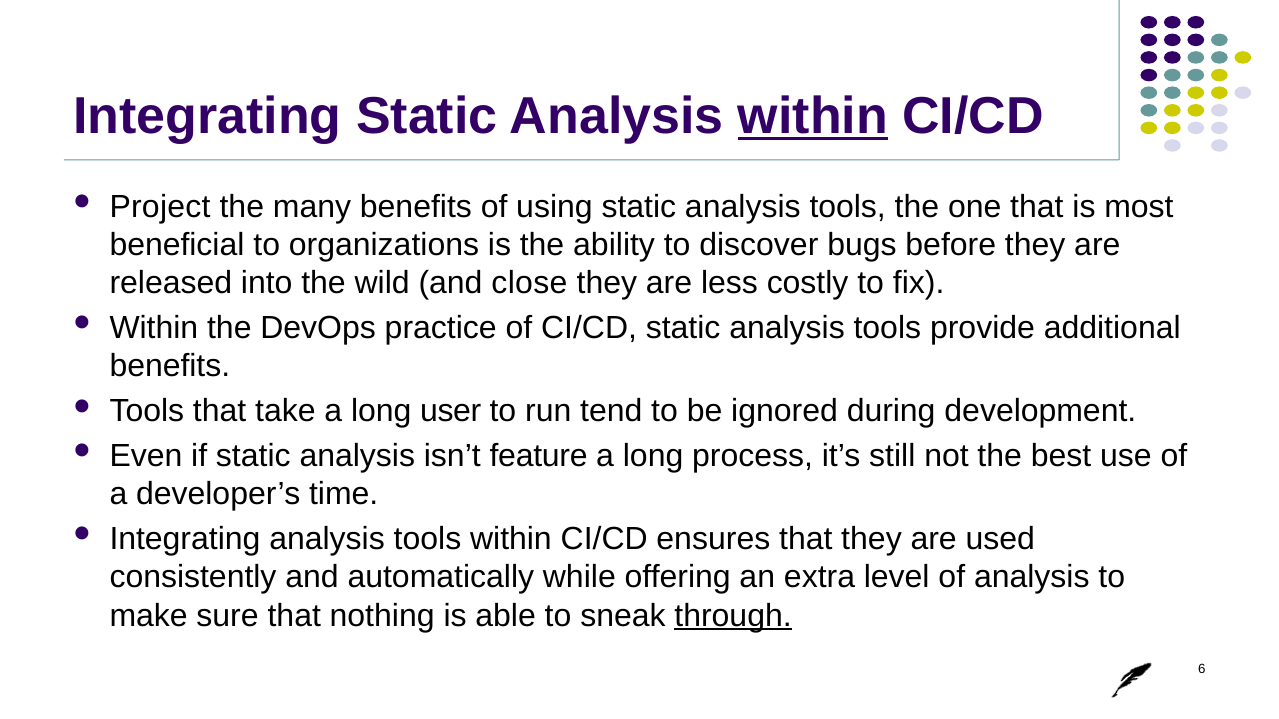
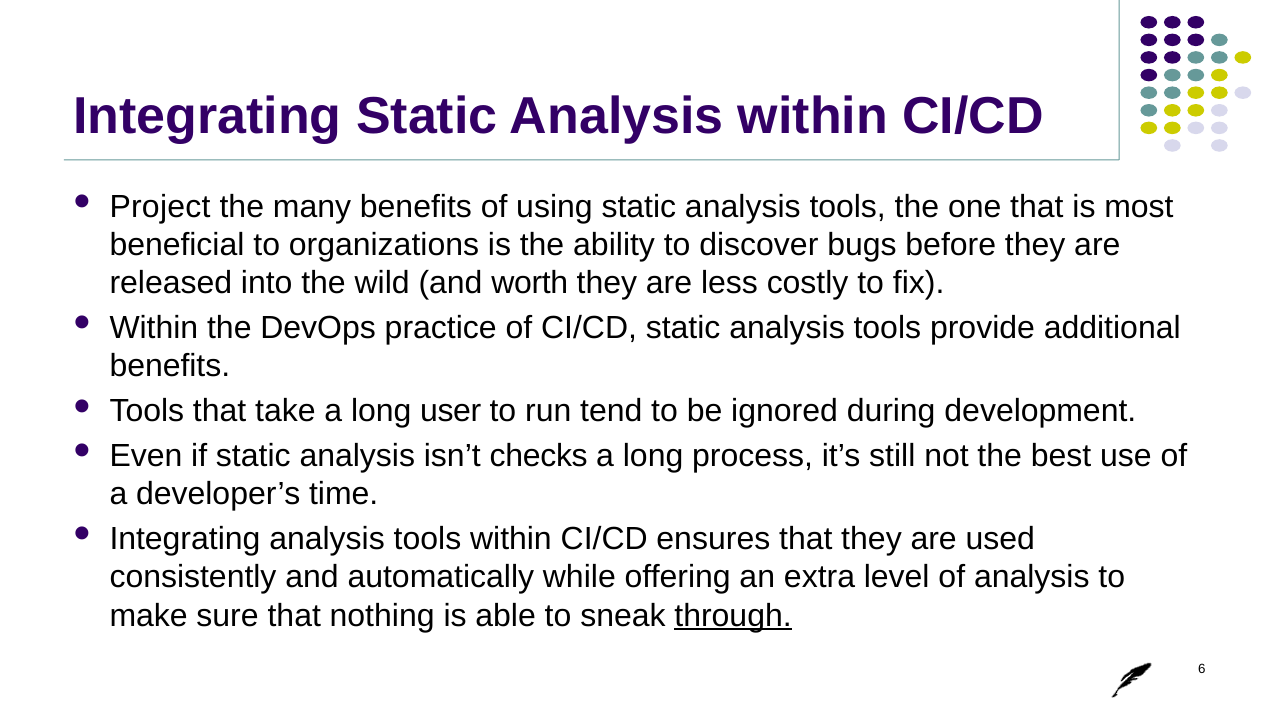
within at (813, 116) underline: present -> none
close: close -> worth
feature: feature -> checks
